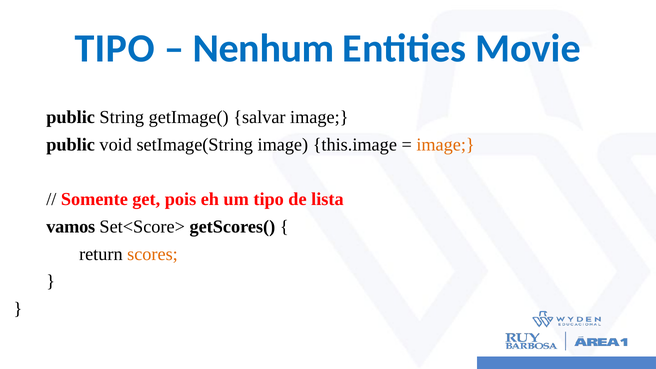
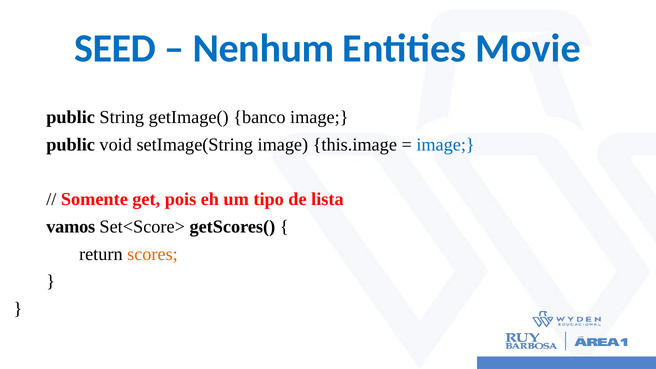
TIPO at (115, 48): TIPO -> SEED
salvar: salvar -> banco
image at (446, 145) colour: orange -> blue
